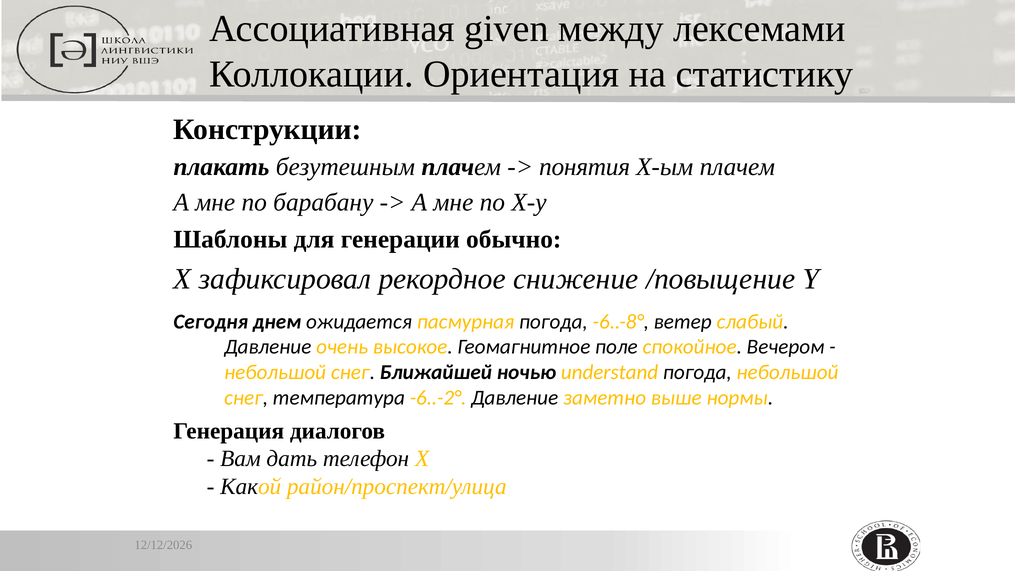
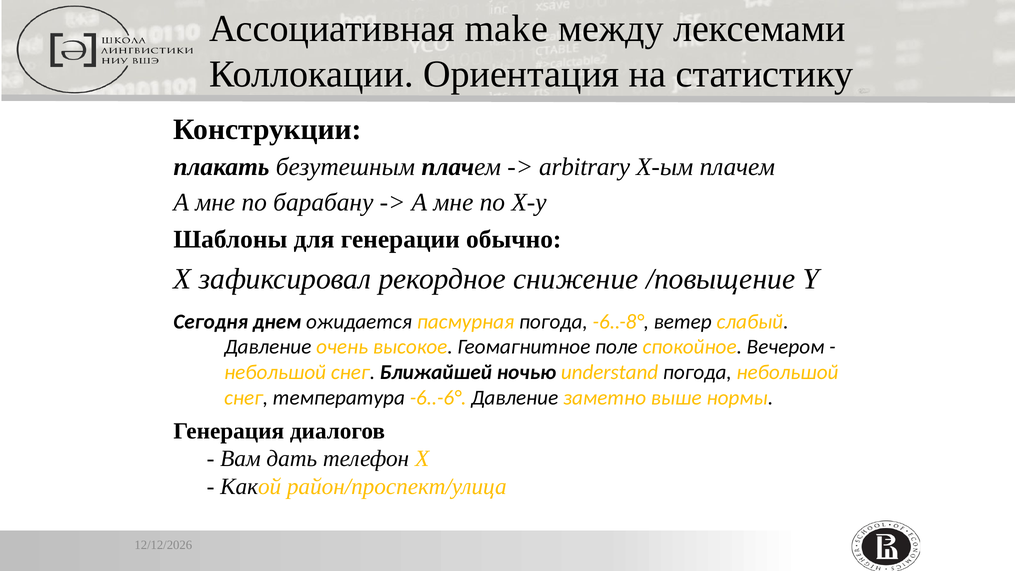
given: given -> make
понятия: понятия -> arbitrary
-6..-2°: -6..-2° -> -6..-6°
